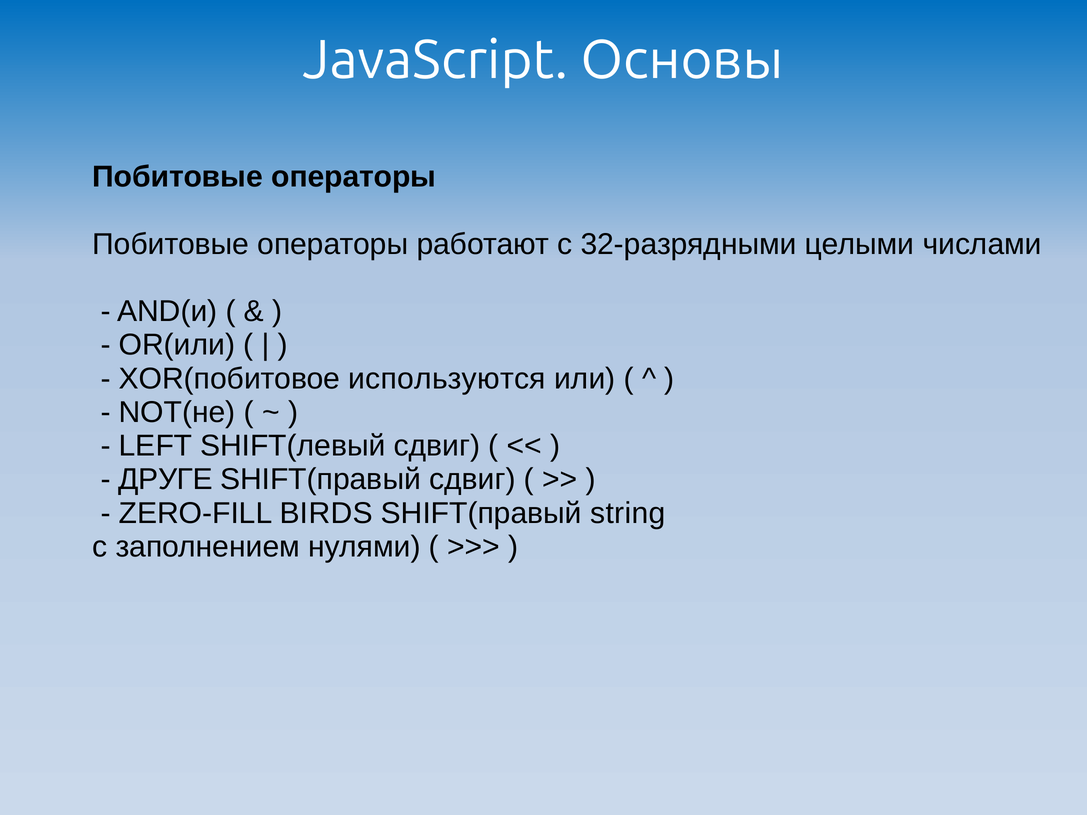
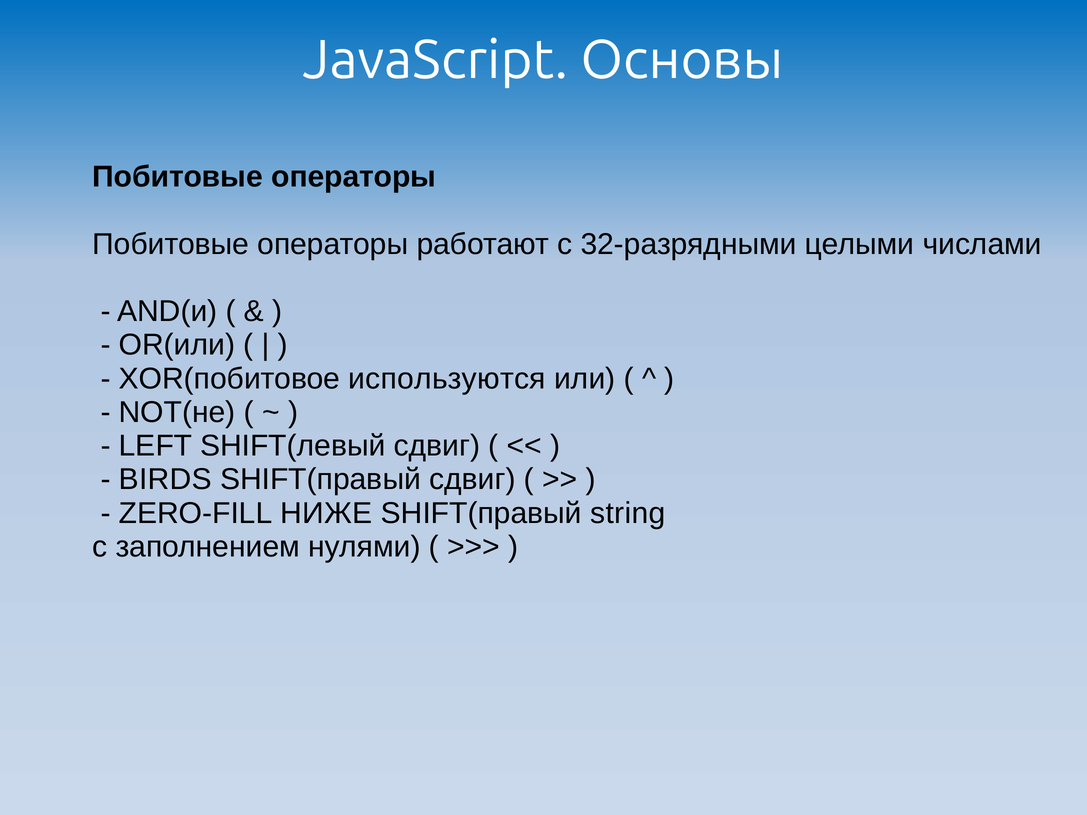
ДРУГЕ: ДРУГЕ -> BIRDS
BIRDS: BIRDS -> НИЖЕ
